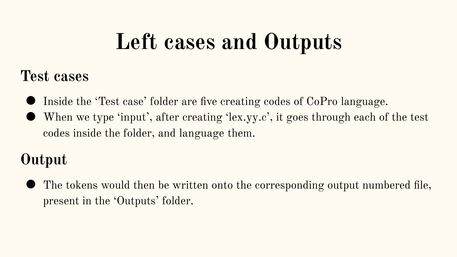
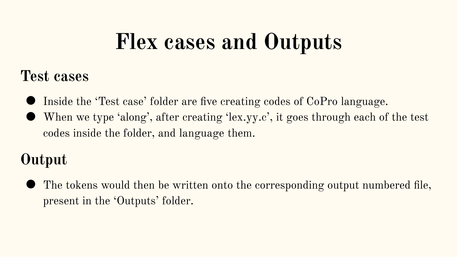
Left: Left -> Flex
input: input -> along
